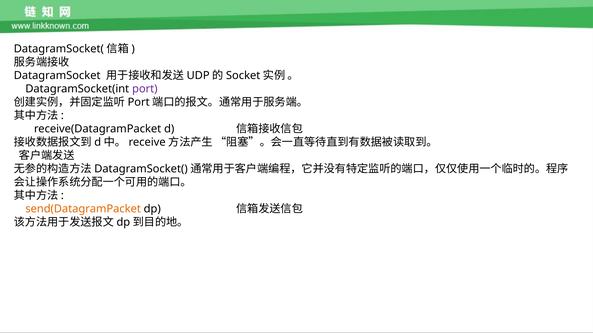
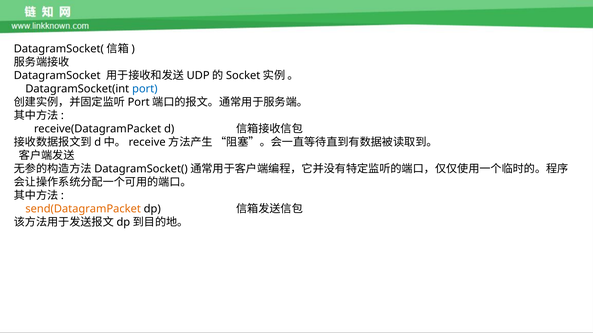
port colour: purple -> blue
